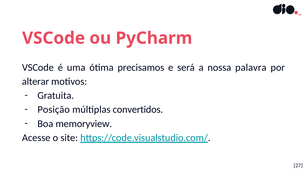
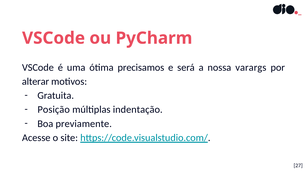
palavra: palavra -> varargs
convertidos: convertidos -> indentação
memoryview: memoryview -> previamente
